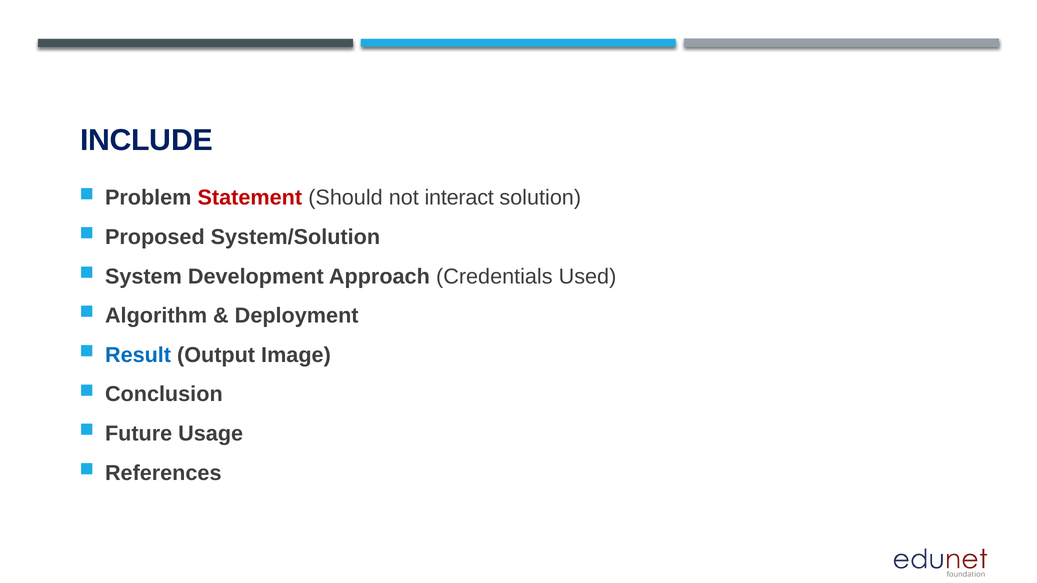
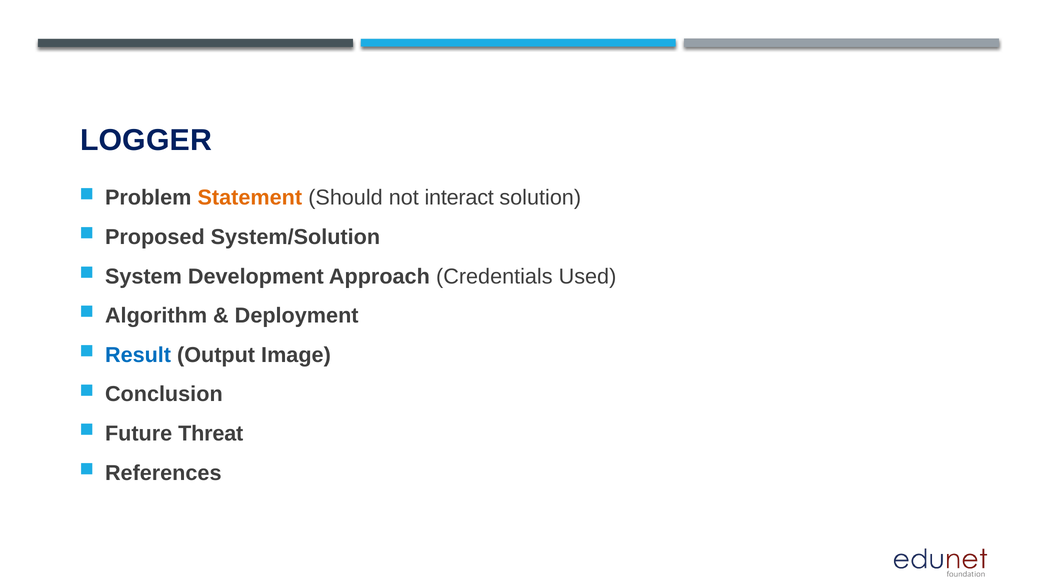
INCLUDE: INCLUDE -> LOGGER
Statement colour: red -> orange
Usage: Usage -> Threat
